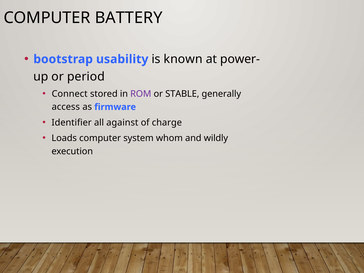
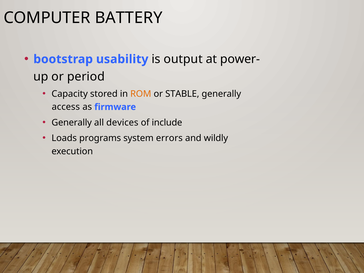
known: known -> output
Connect: Connect -> Capacity
ROM colour: purple -> orange
Identifier at (72, 123): Identifier -> Generally
against: against -> devices
charge: charge -> include
Loads computer: computer -> programs
whom: whom -> errors
